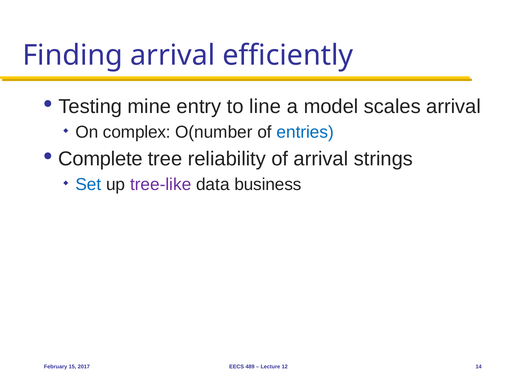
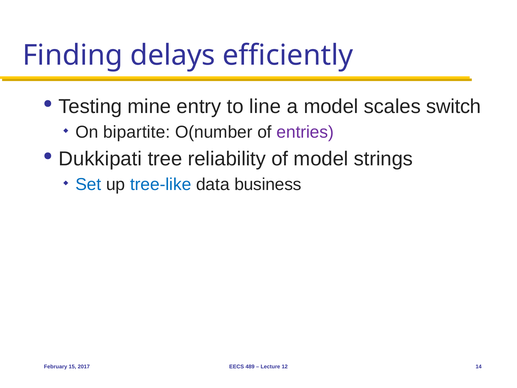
Finding arrival: arrival -> delays
scales arrival: arrival -> switch
complex: complex -> bipartite
entries colour: blue -> purple
Complete: Complete -> Dukkipati
of arrival: arrival -> model
tree-like colour: purple -> blue
